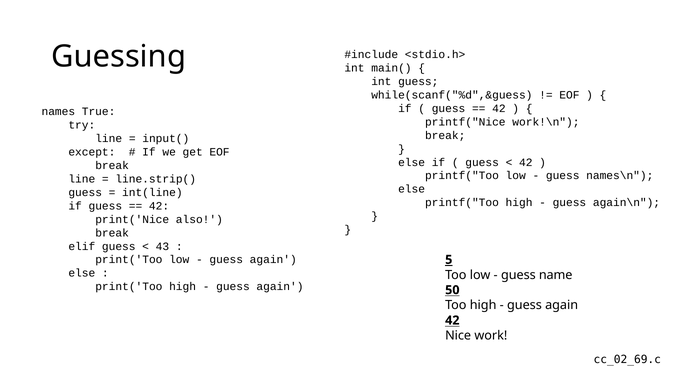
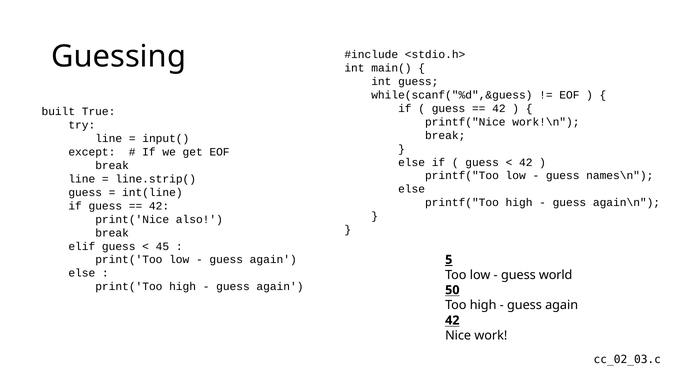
names: names -> built
43: 43 -> 45
name: name -> world
cc_02_69.c: cc_02_69.c -> cc_02_03.c
